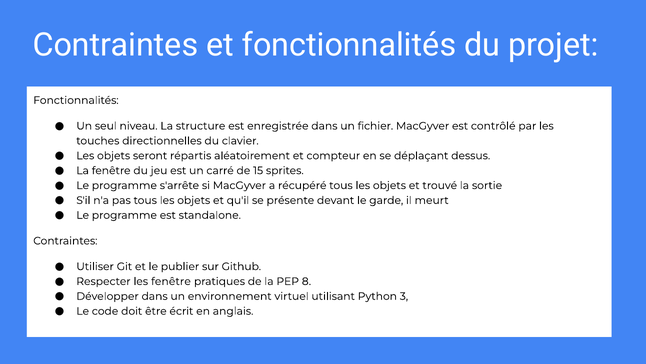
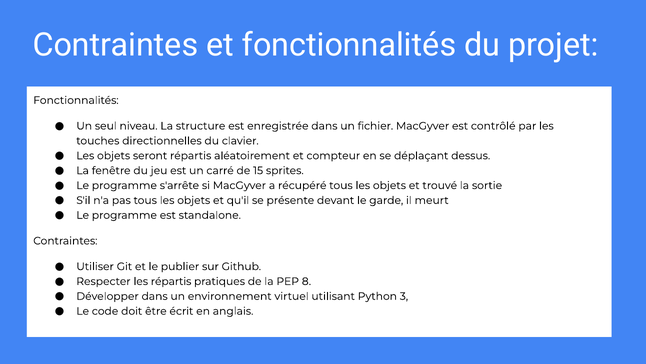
les fenêtre: fenêtre -> répartis
